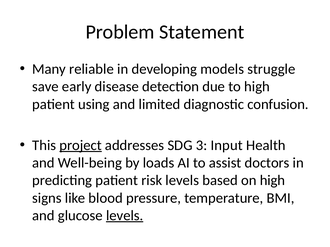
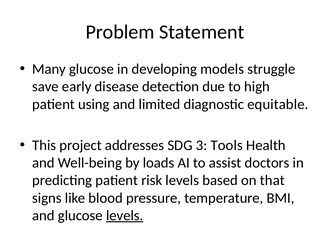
Many reliable: reliable -> glucose
confusion: confusion -> equitable
project underline: present -> none
Input: Input -> Tools
on high: high -> that
